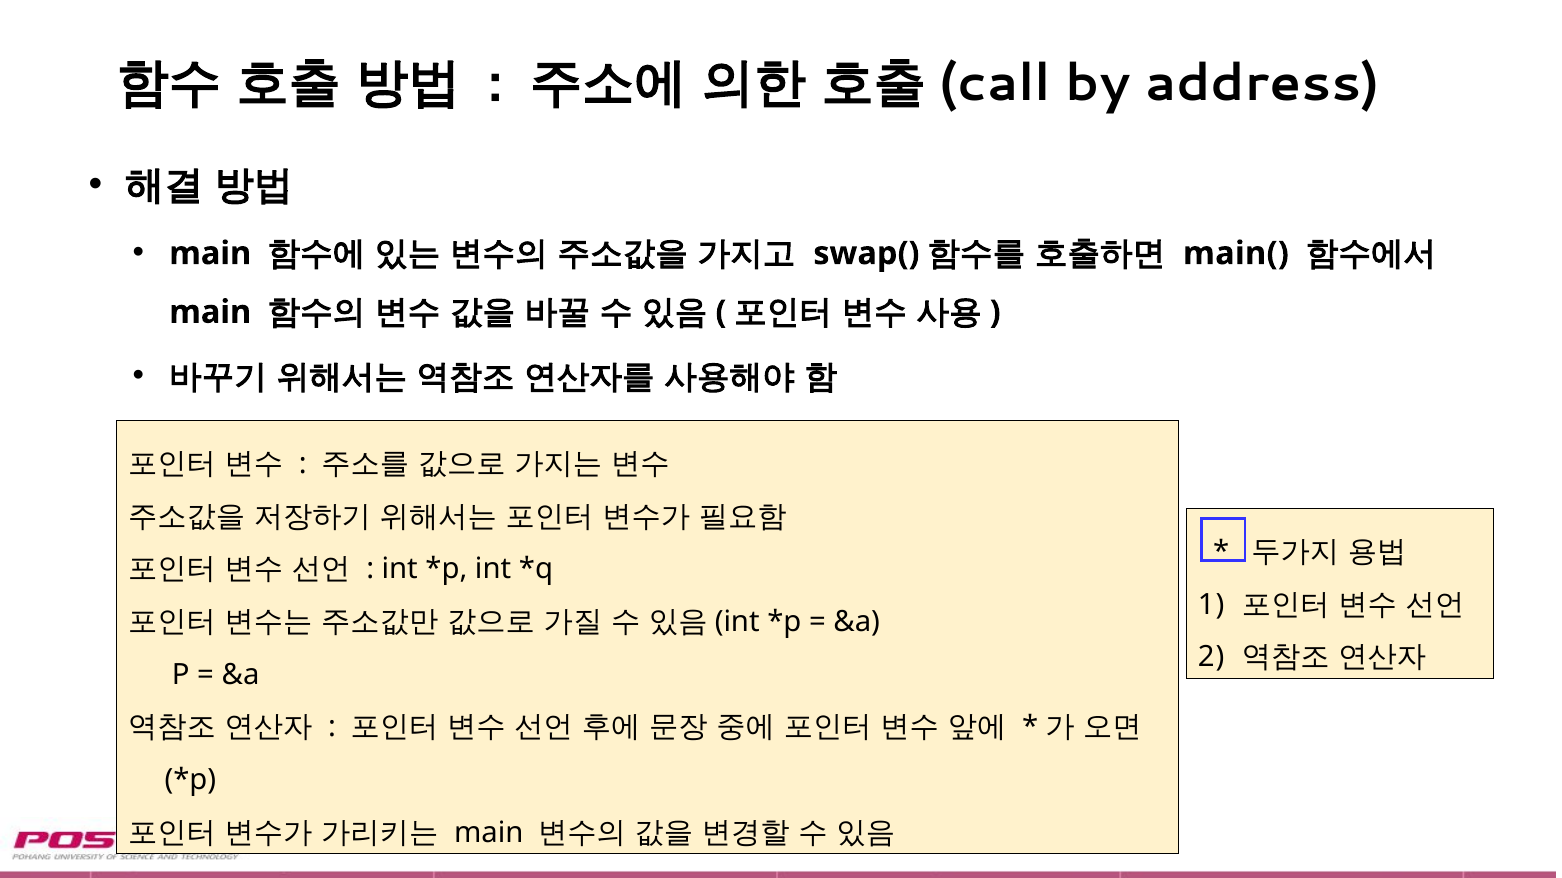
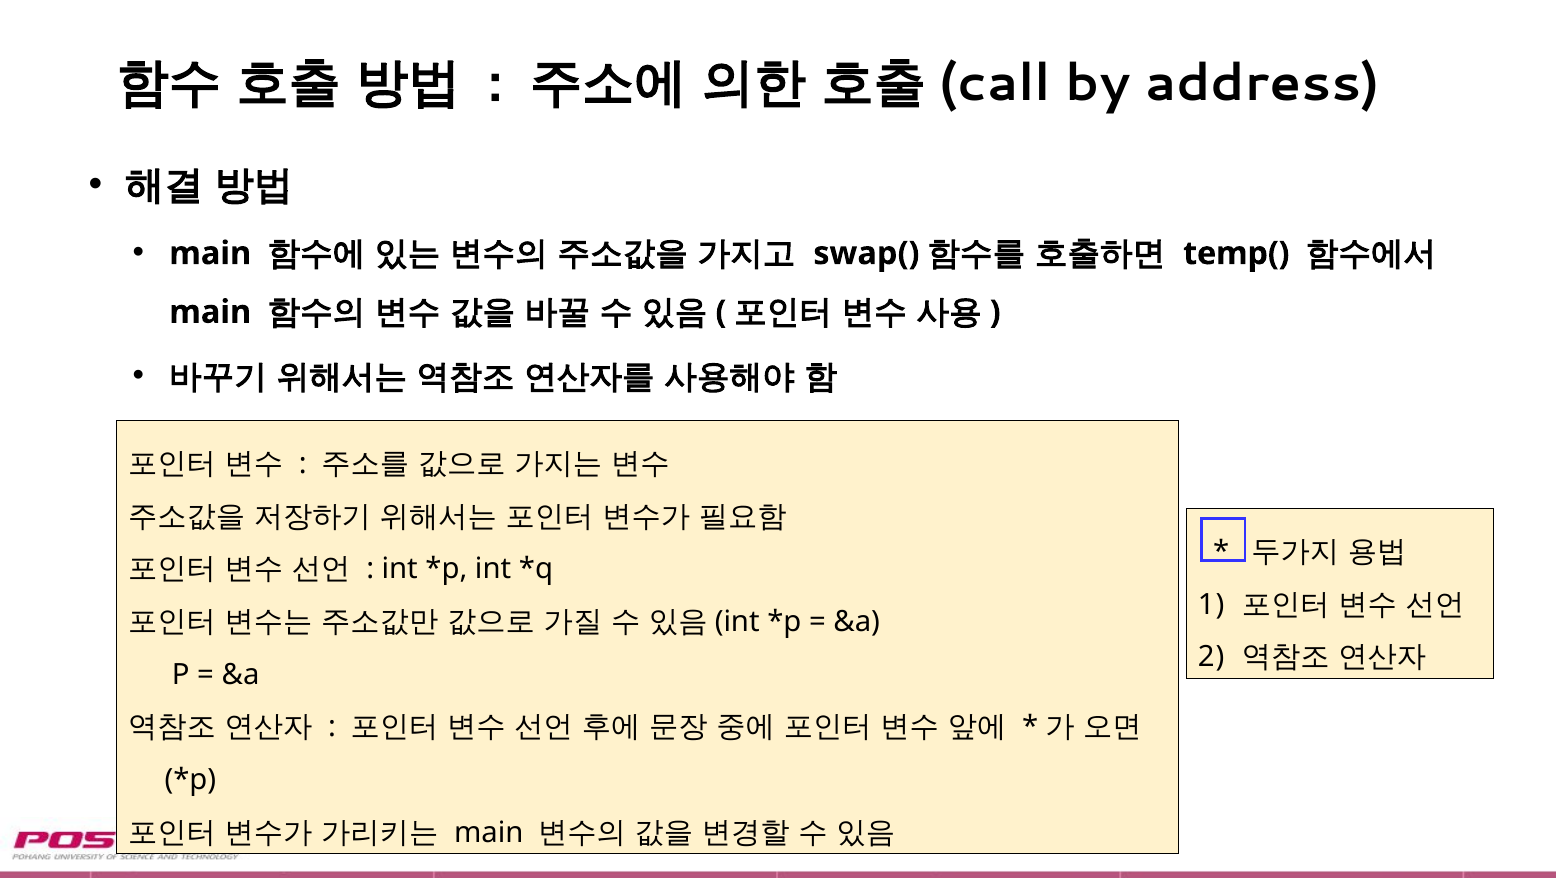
main(: main( -> temp(
